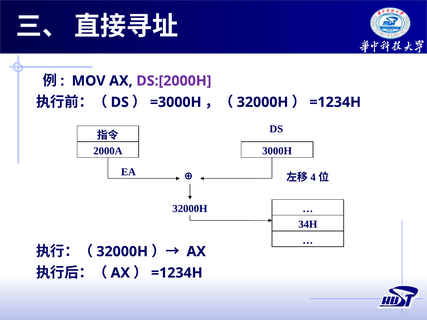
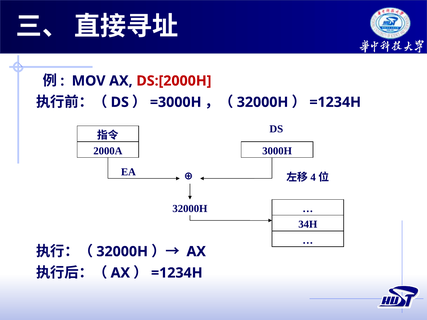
DS:[2000H colour: purple -> red
